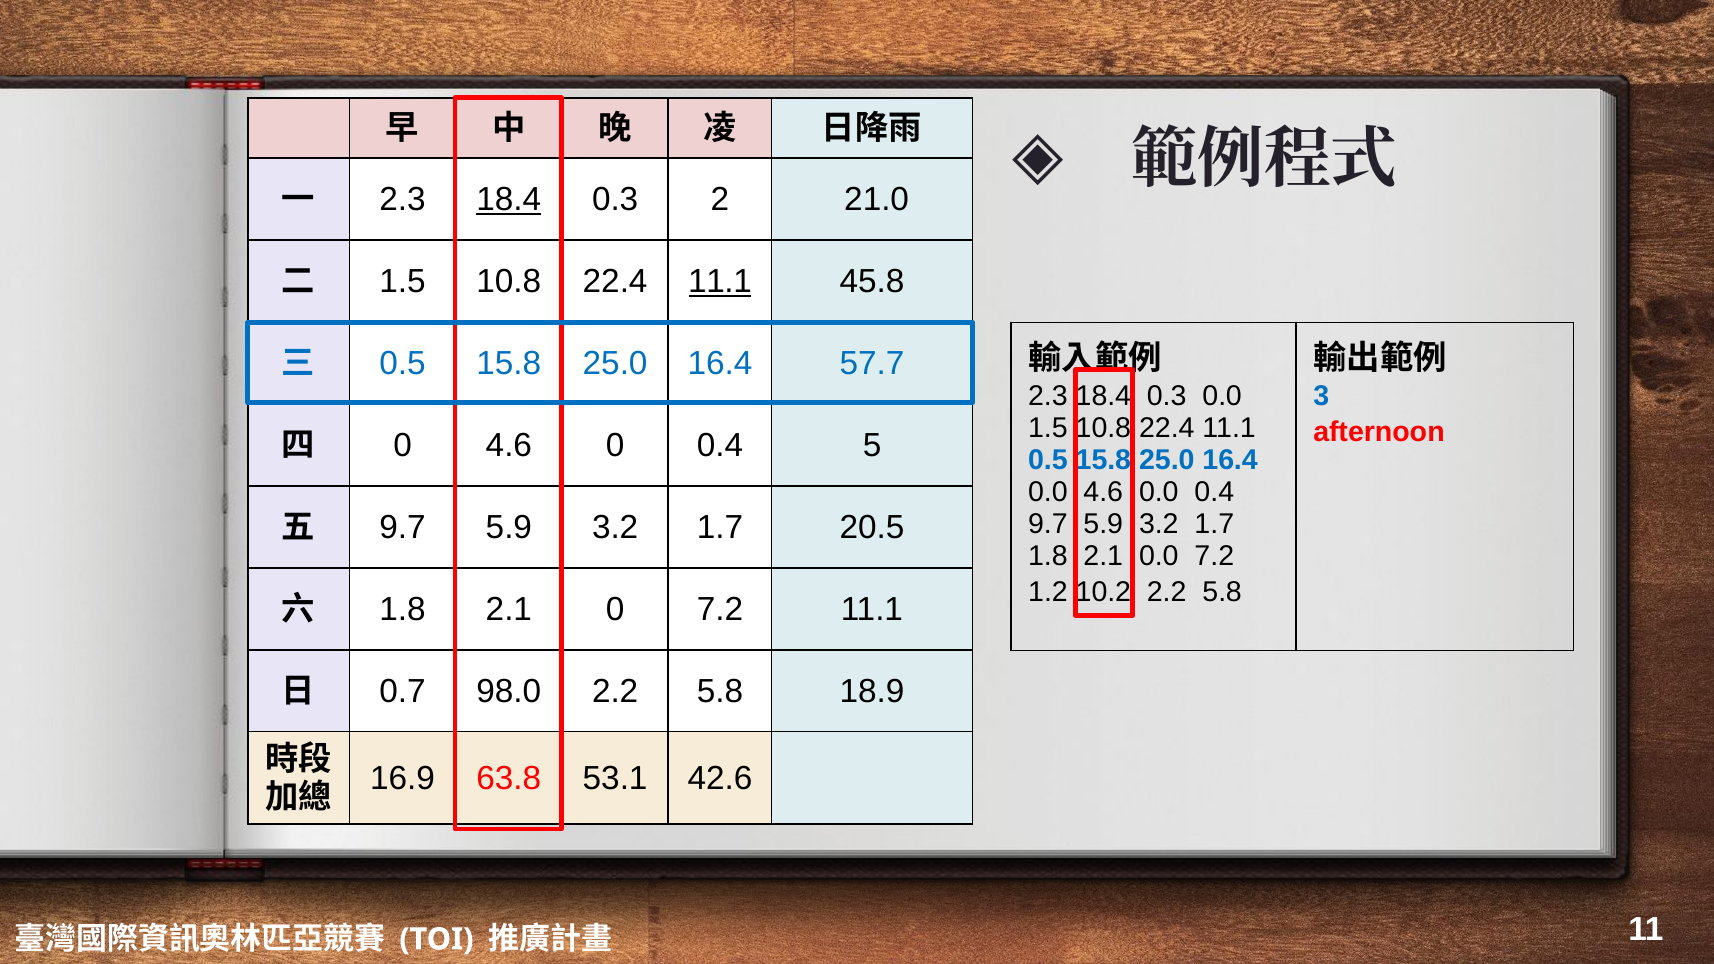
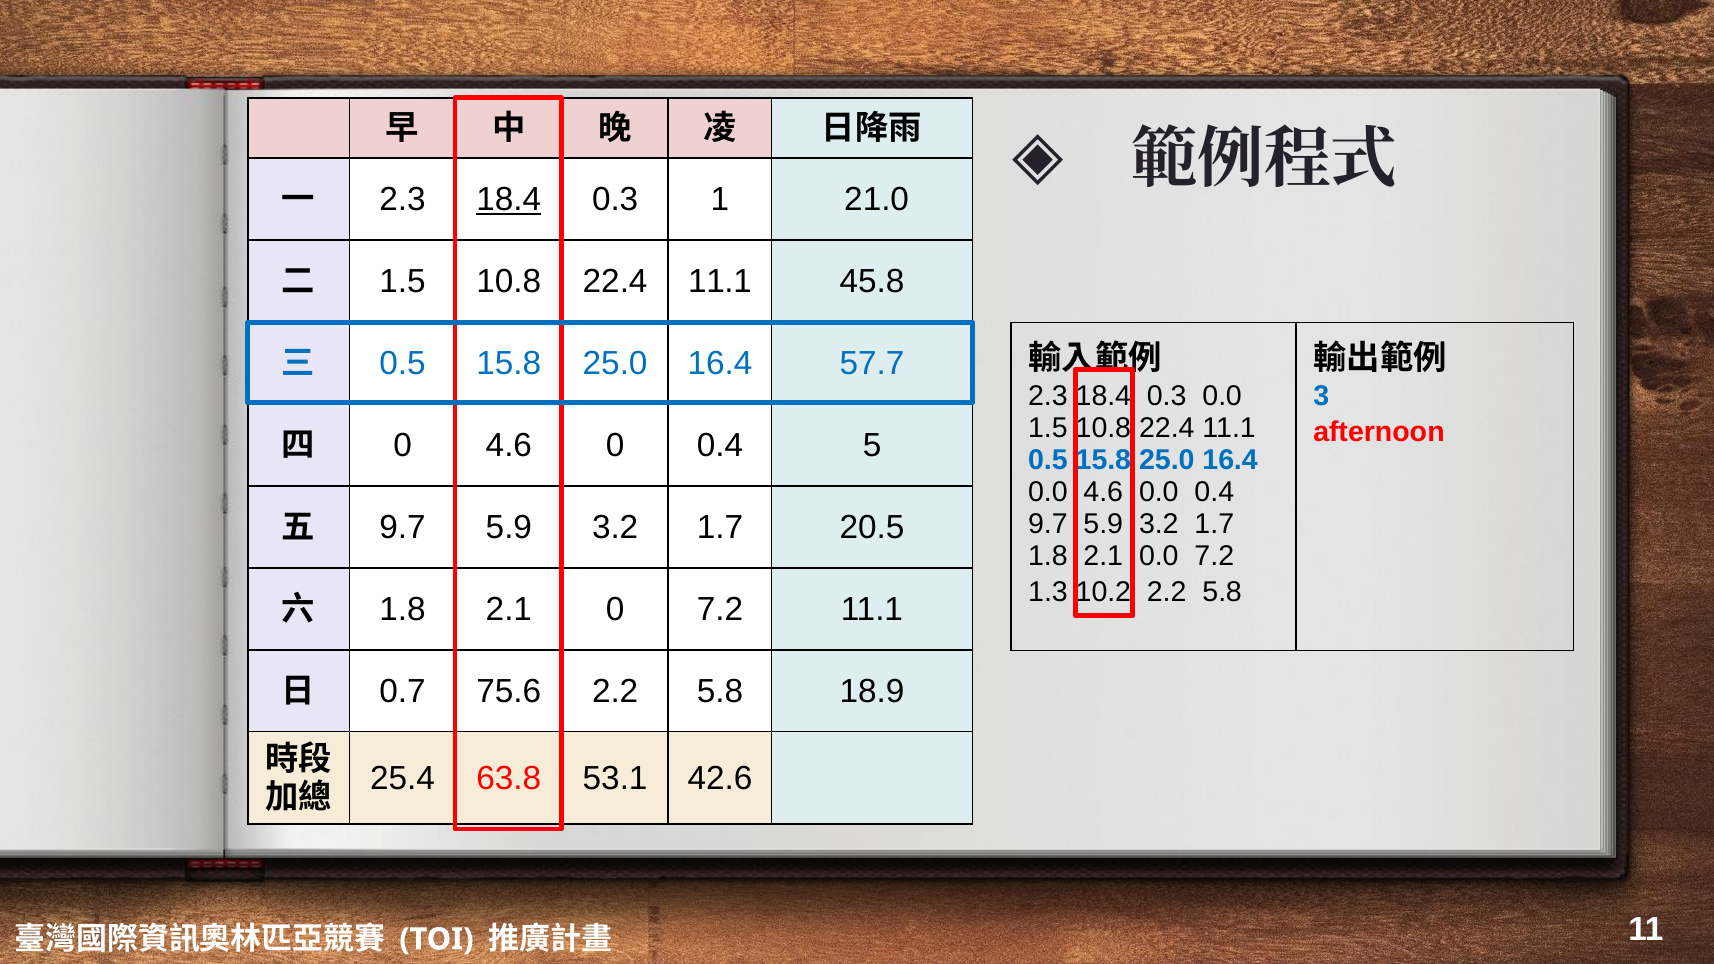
2: 2 -> 1
11.1 at (720, 282) underline: present -> none
1.2: 1.2 -> 1.3
98.0: 98.0 -> 75.6
16.9: 16.9 -> 25.4
